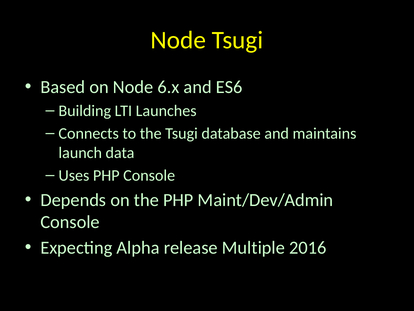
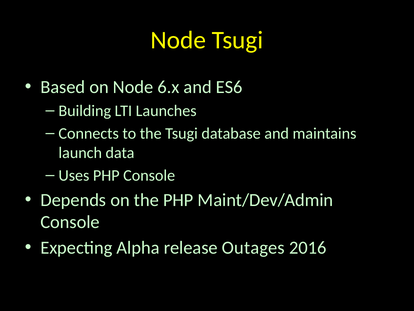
Multiple: Multiple -> Outages
